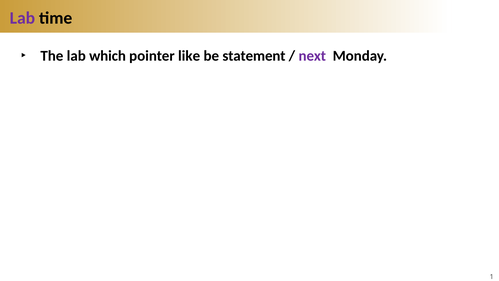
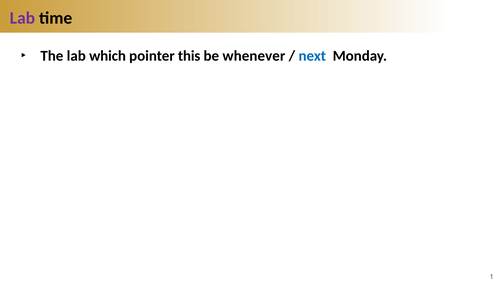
like: like -> this
statement: statement -> whenever
next colour: purple -> blue
